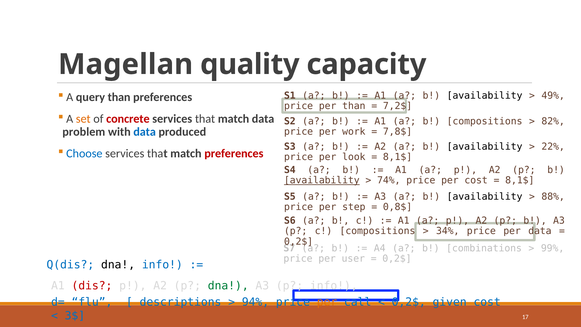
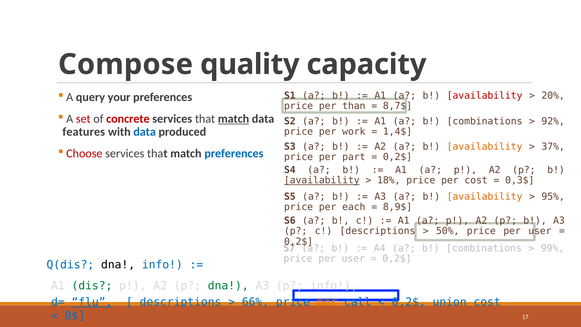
Magellan: Magellan -> Compose
query than: than -> your
availability at (485, 96) colour: black -> red
49%: 49% -> 20%
7,2$: 7,2$ -> 8,7$
set colour: orange -> red
match at (234, 119) underline: none -> present
A1 a b compositions: compositions -> combinations
82%: 82% -> 92%
problem: problem -> features
7,8$: 7,8$ -> 1,4$
availability at (485, 146) colour: black -> orange
22%: 22% -> 37%
Choose colour: blue -> red
preferences at (234, 153) colour: red -> blue
look: look -> part
8,1$ at (398, 157): 8,1$ -> 0,2$
74%: 74% -> 18%
8,1$ at (520, 180): 8,1$ -> 0,3$
availability at (485, 196) colour: black -> orange
88%: 88% -> 95%
step: step -> each
0,8$: 0,8$ -> 8,9$
c compositions: compositions -> descriptions
34%: 34% -> 50%
data at (540, 231): data -> user
dis colour: red -> green
flu underline: none -> present
94%: 94% -> 66%
given: given -> union
3$: 3$ -> 0$
